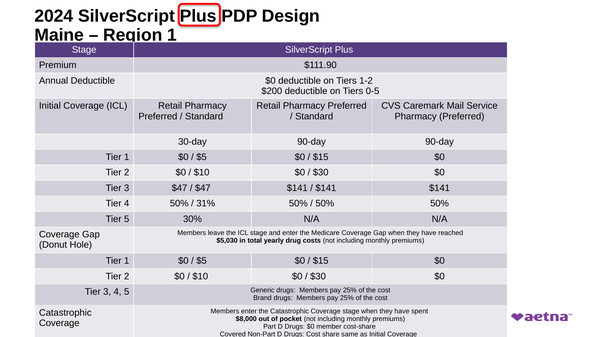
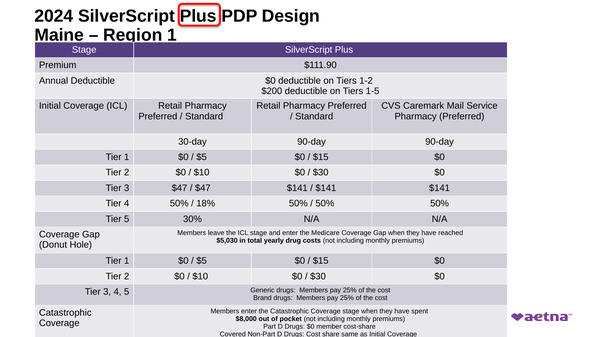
0-5: 0-5 -> 1-5
31%: 31% -> 18%
